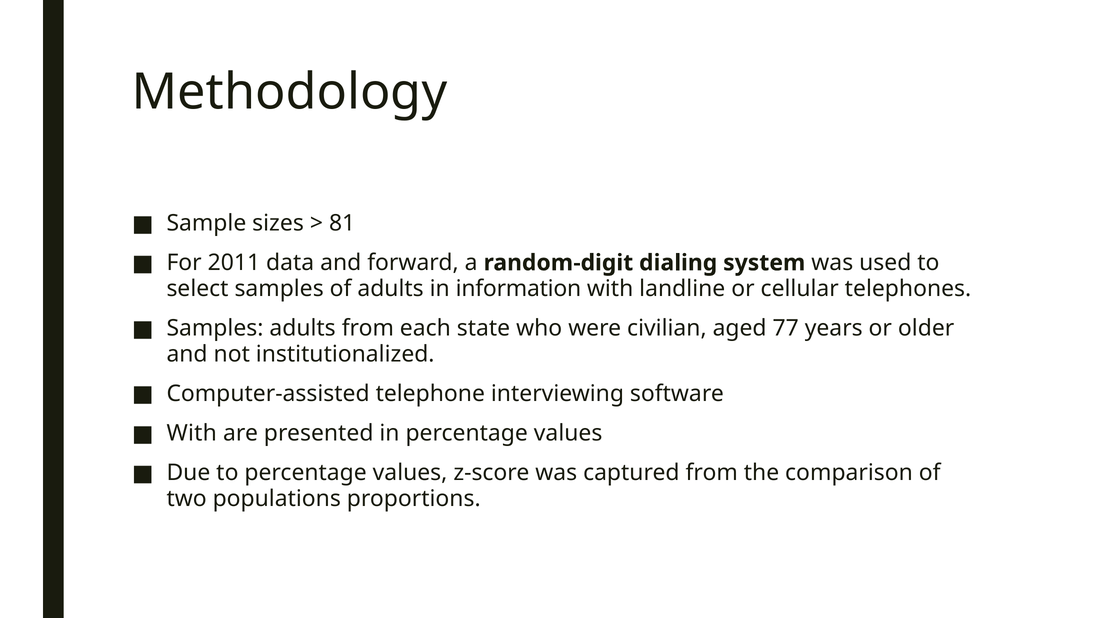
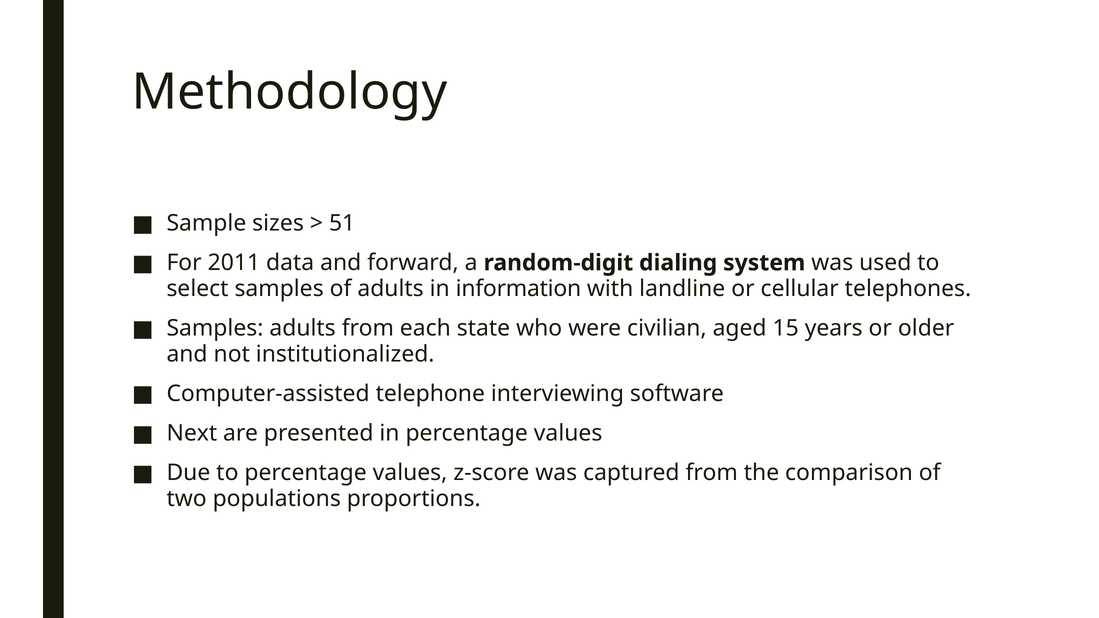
81: 81 -> 51
77: 77 -> 15
With at (192, 433): With -> Next
